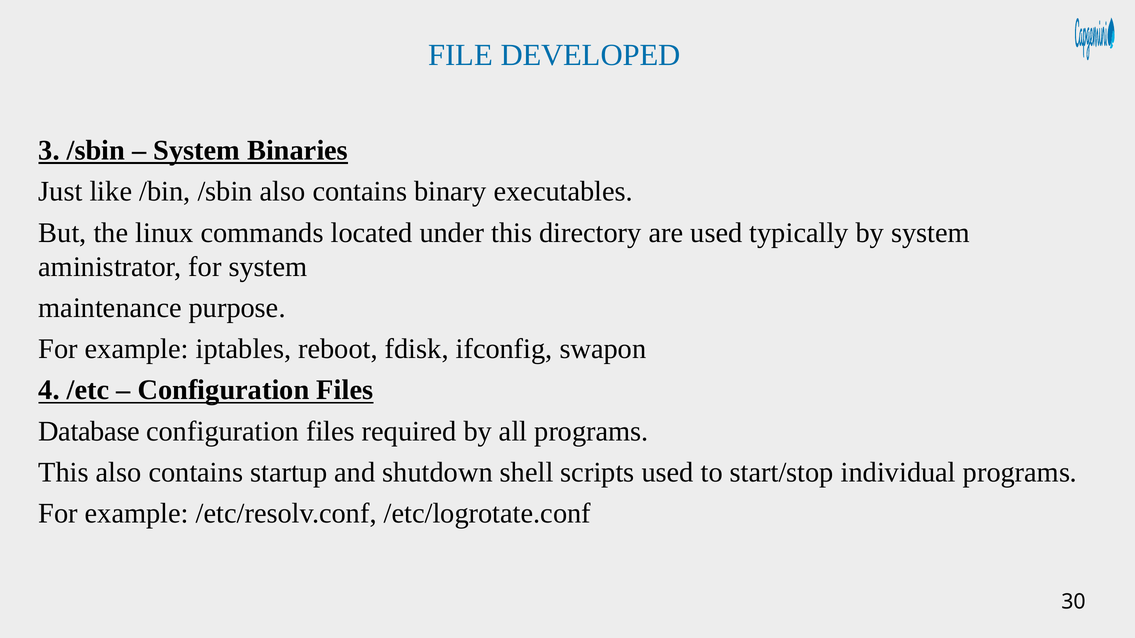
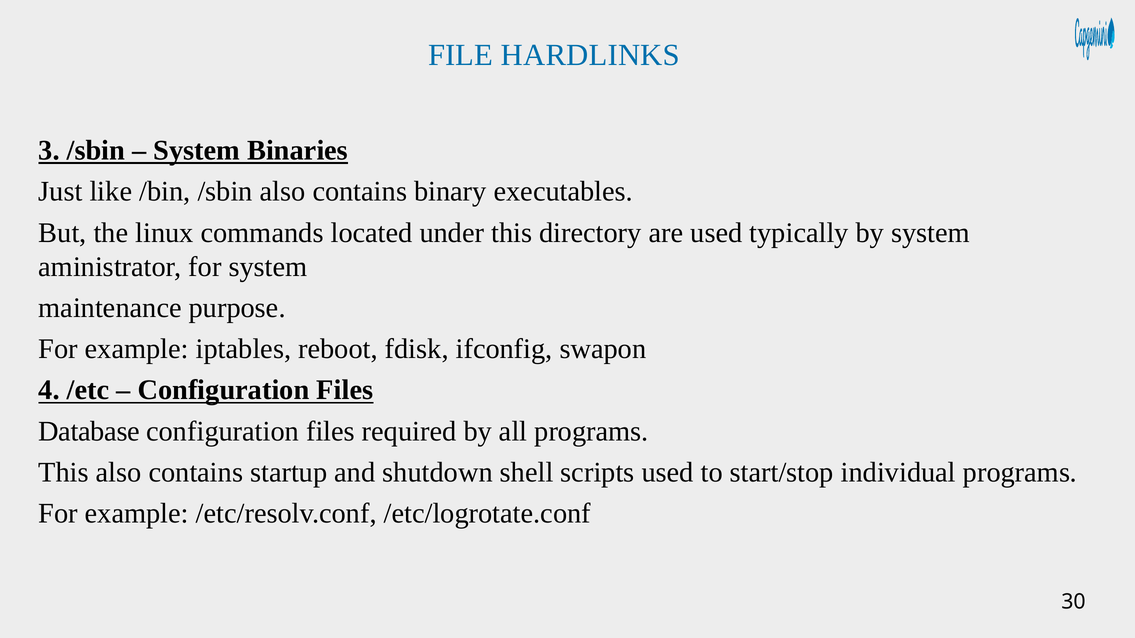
DEVELOPED: DEVELOPED -> HARDLINKS
